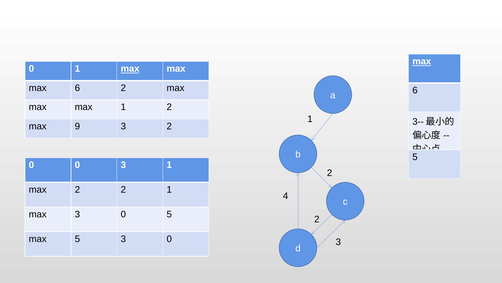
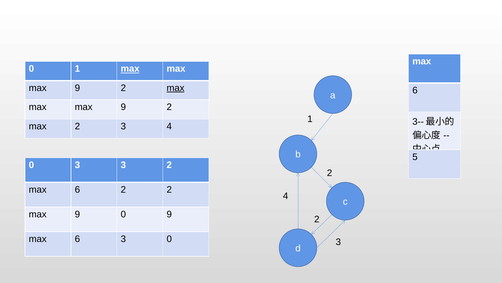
max at (422, 61) underline: present -> none
6 at (77, 88): 6 -> 9
max at (176, 88) underline: none -> present
1 at (123, 107): 1 -> 9
max 9: 9 -> 2
2 at (169, 126): 2 -> 4
0 0: 0 -> 3
3 1: 1 -> 2
2 at (77, 189): 2 -> 6
2 1: 1 -> 2
3 at (77, 214): 3 -> 9
0 5: 5 -> 9
5 at (77, 238): 5 -> 6
